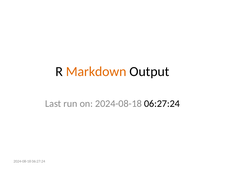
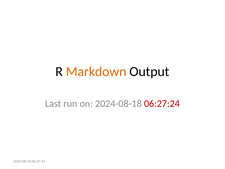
06:27:24 at (162, 103) colour: black -> red
